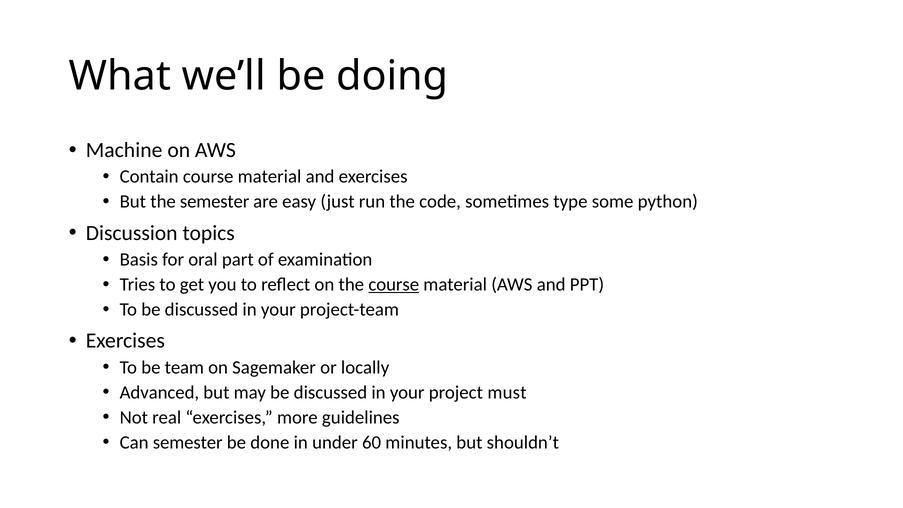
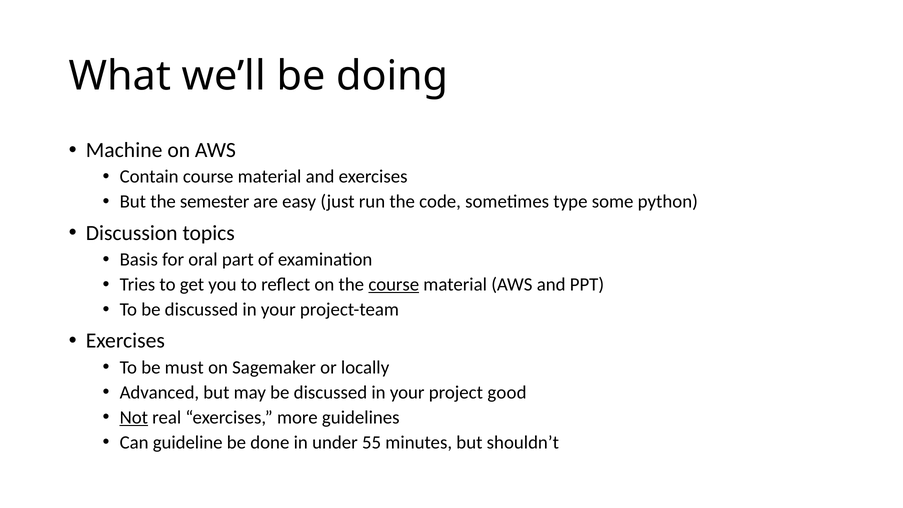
team: team -> must
must: must -> good
Not underline: none -> present
Can semester: semester -> guideline
60: 60 -> 55
